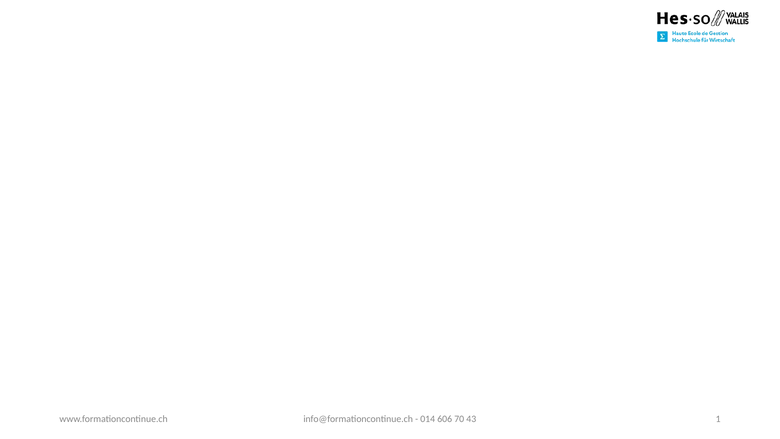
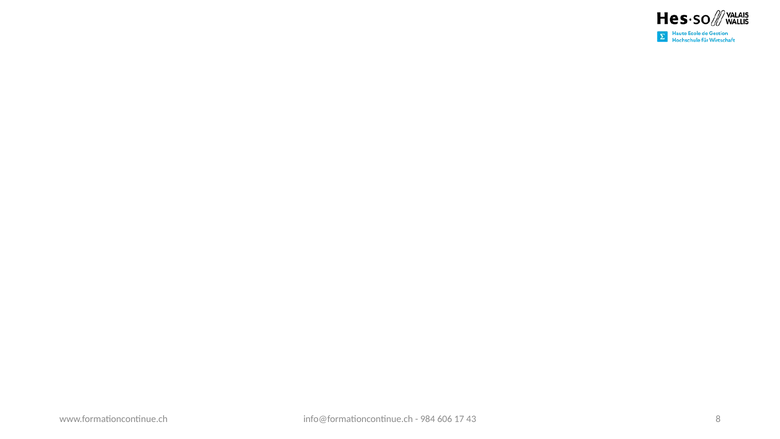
014: 014 -> 984
70: 70 -> 17
1: 1 -> 8
